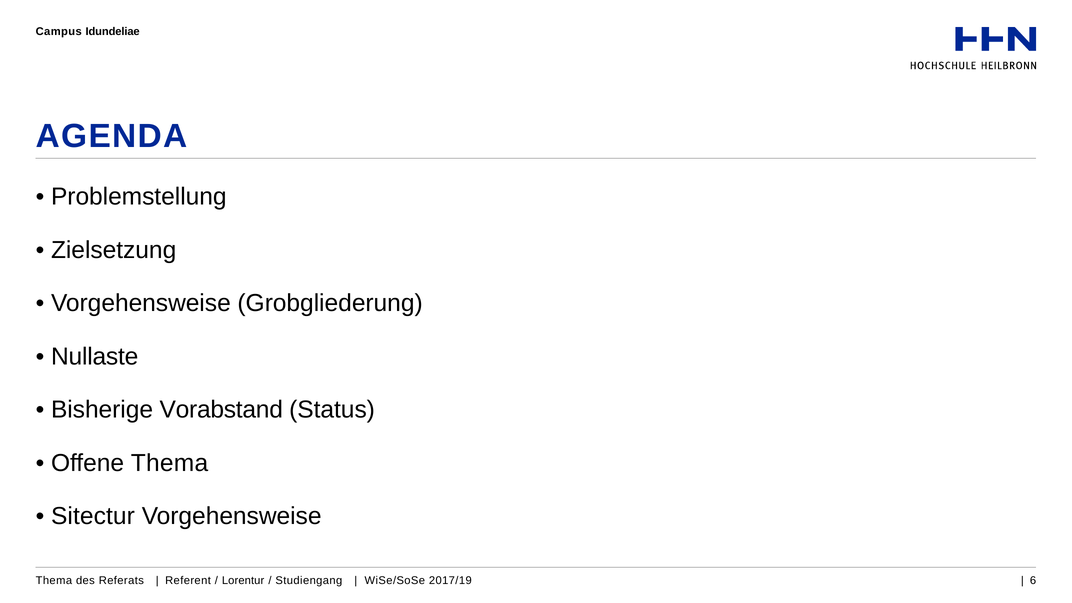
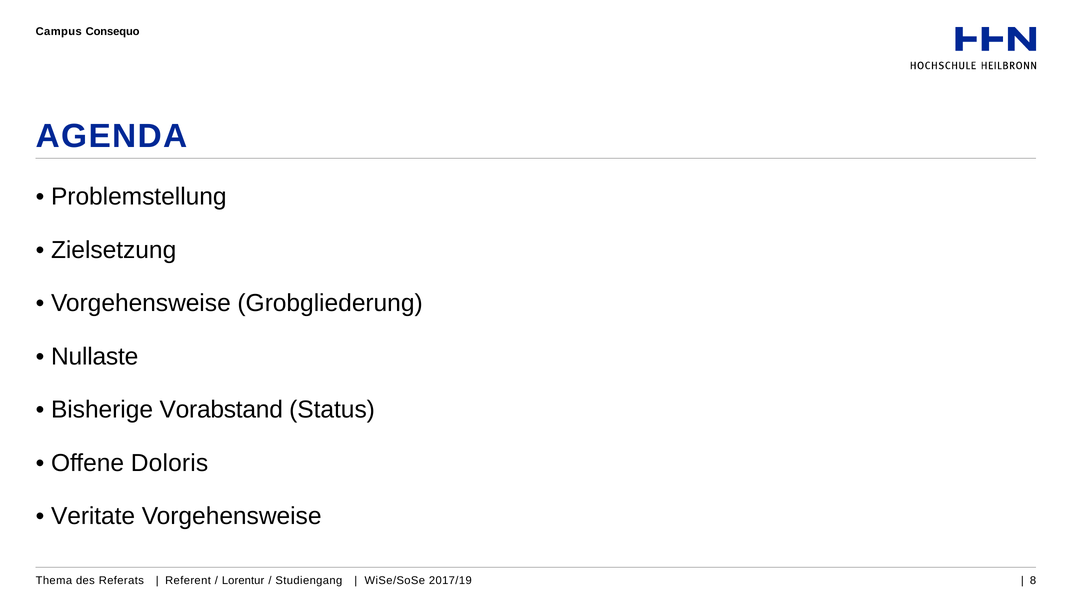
Idundeliae: Idundeliae -> Consequo
Offene Thema: Thema -> Doloris
Sitectur: Sitectur -> Veritate
6: 6 -> 8
